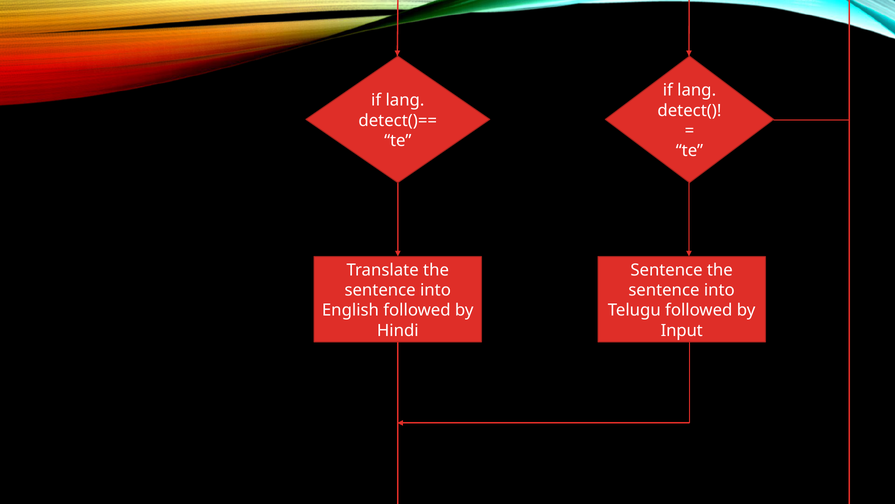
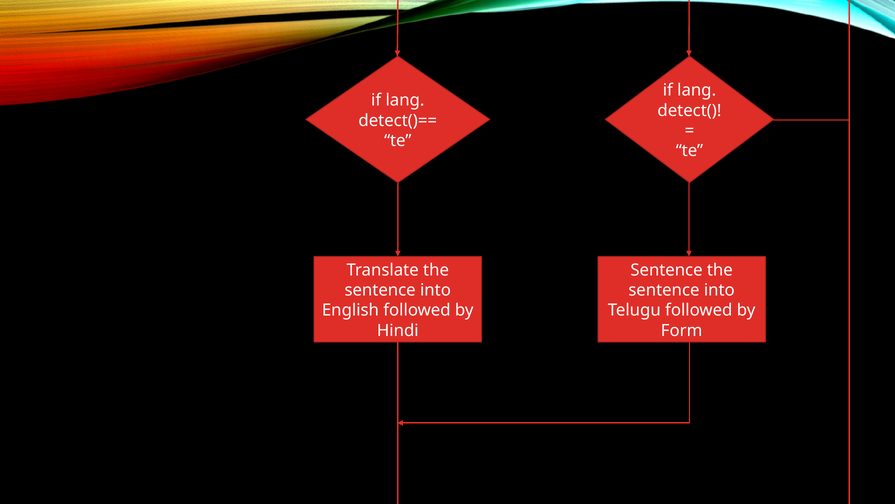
Input: Input -> Form
